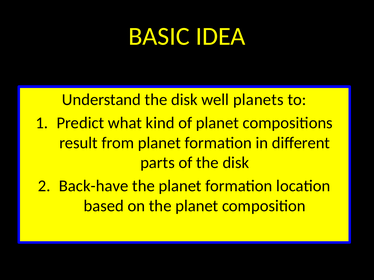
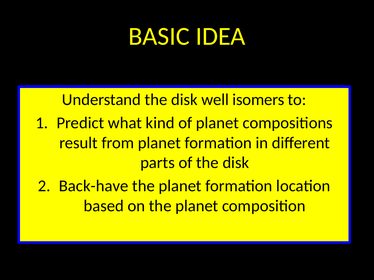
planets: planets -> isomers
